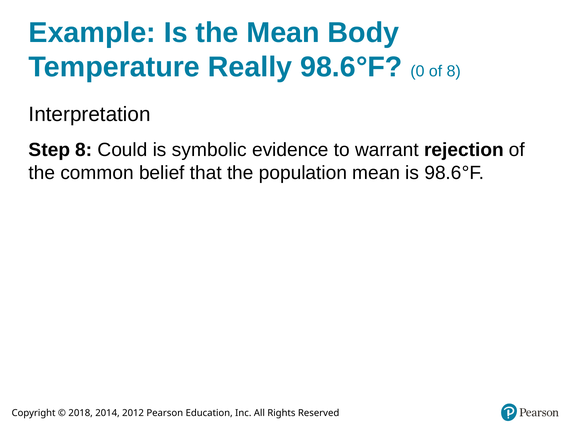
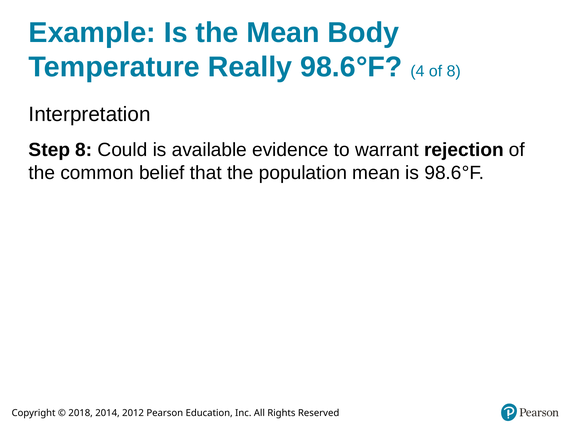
0: 0 -> 4
symbolic: symbolic -> available
